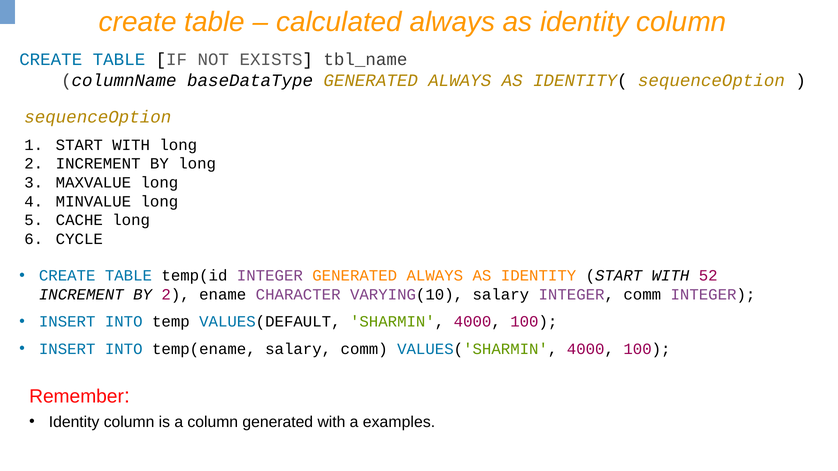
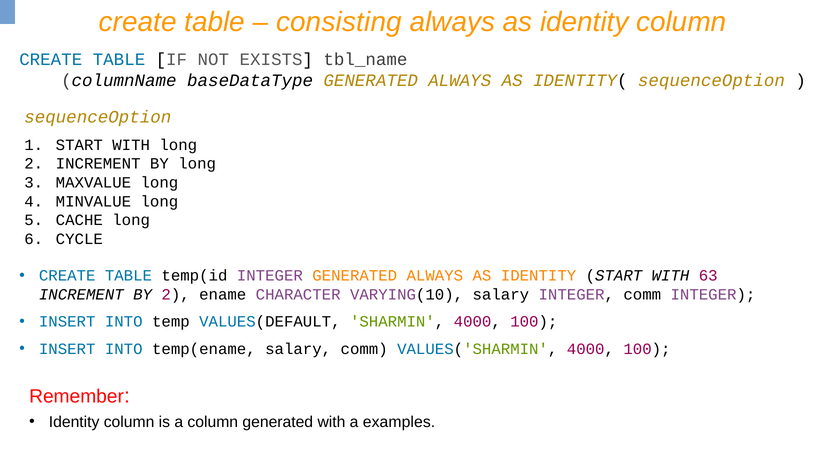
calculated: calculated -> consisting
52: 52 -> 63
